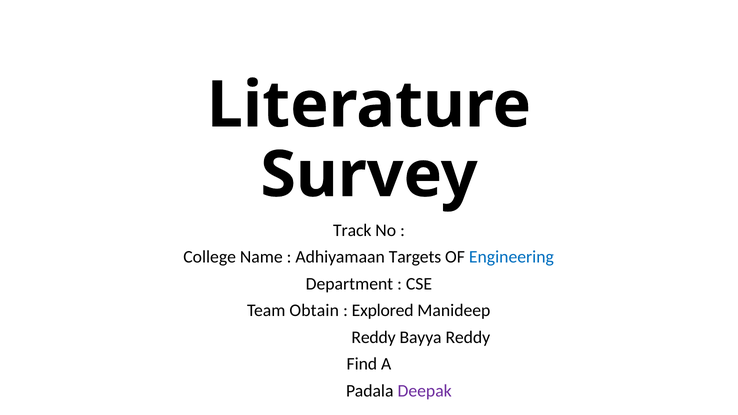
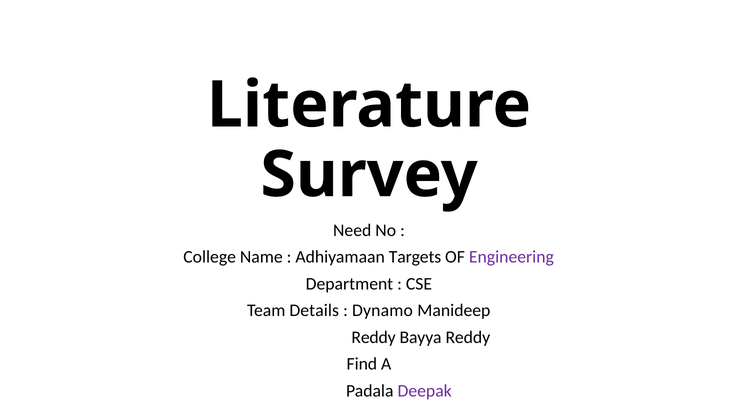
Track: Track -> Need
Engineering colour: blue -> purple
Obtain: Obtain -> Details
Explored: Explored -> Dynamo
